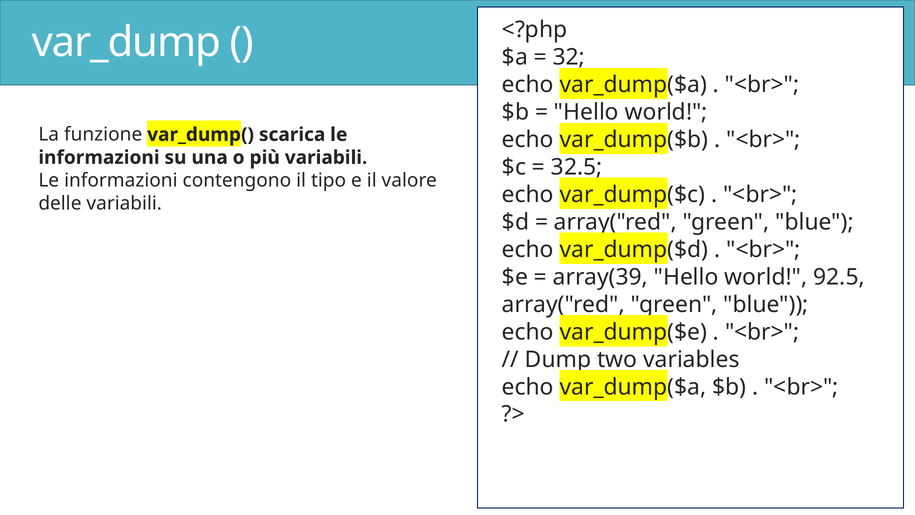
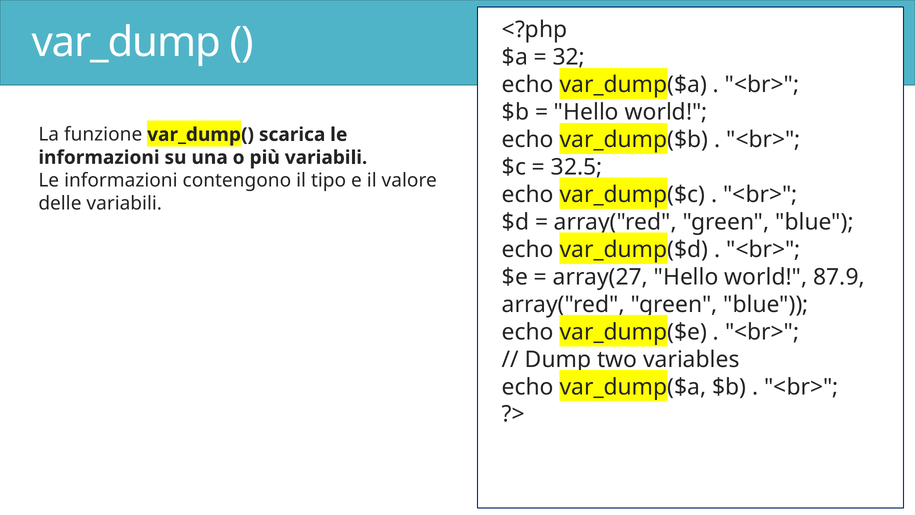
array(39: array(39 -> array(27
92.5: 92.5 -> 87.9
